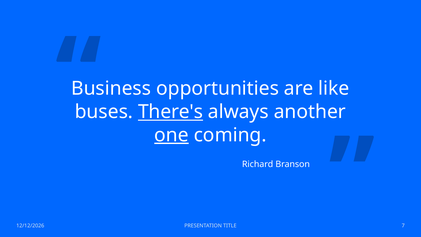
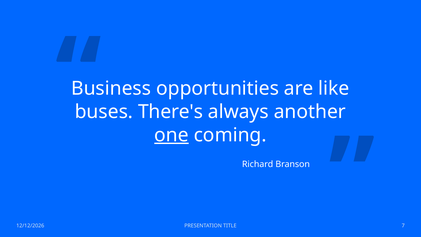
There's underline: present -> none
